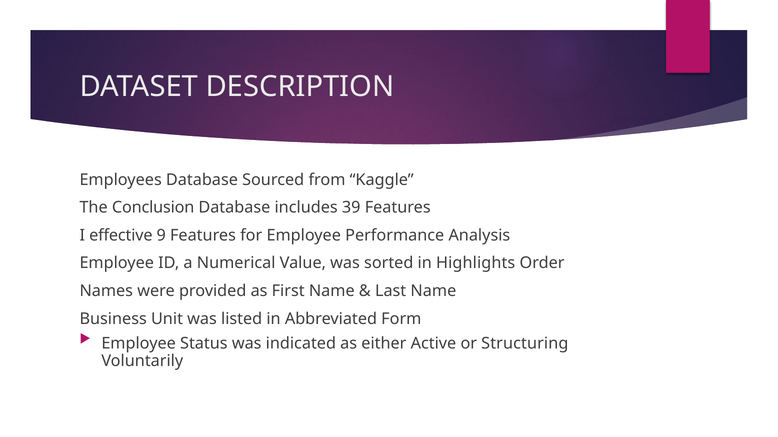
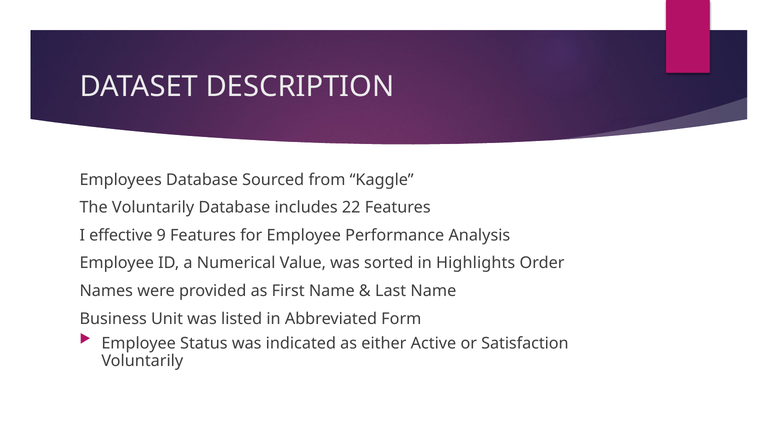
The Conclusion: Conclusion -> Voluntarily
39: 39 -> 22
Structuring: Structuring -> Satisfaction
